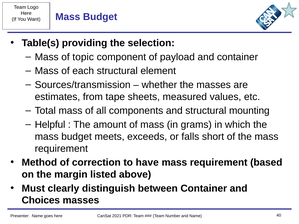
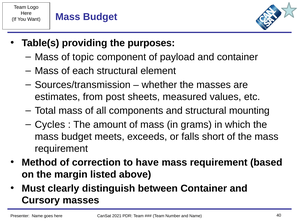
selection: selection -> purposes
tape: tape -> post
Helpful: Helpful -> Cycles
Choices: Choices -> Cursory
